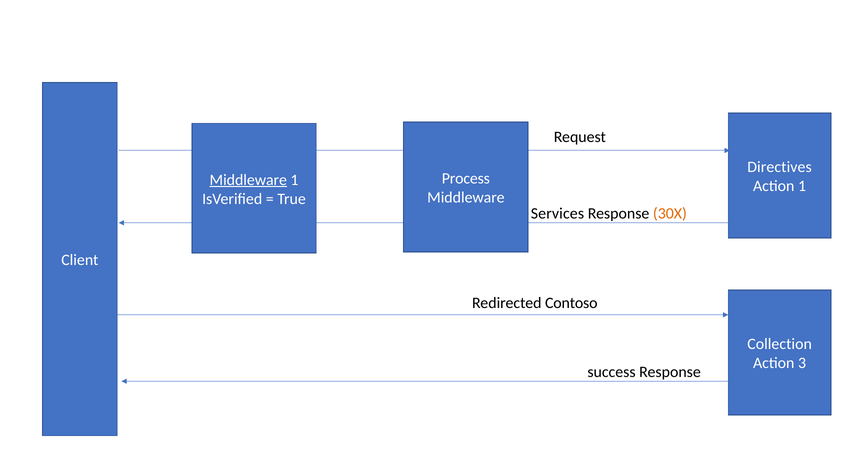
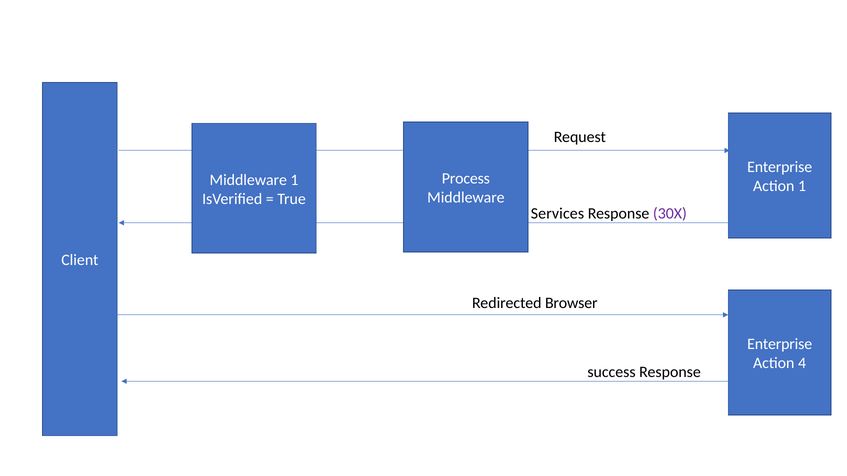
Directives at (780, 167): Directives -> Enterprise
Middleware at (248, 180) underline: present -> none
30X colour: orange -> purple
Contoso: Contoso -> Browser
Collection at (780, 344): Collection -> Enterprise
3: 3 -> 4
